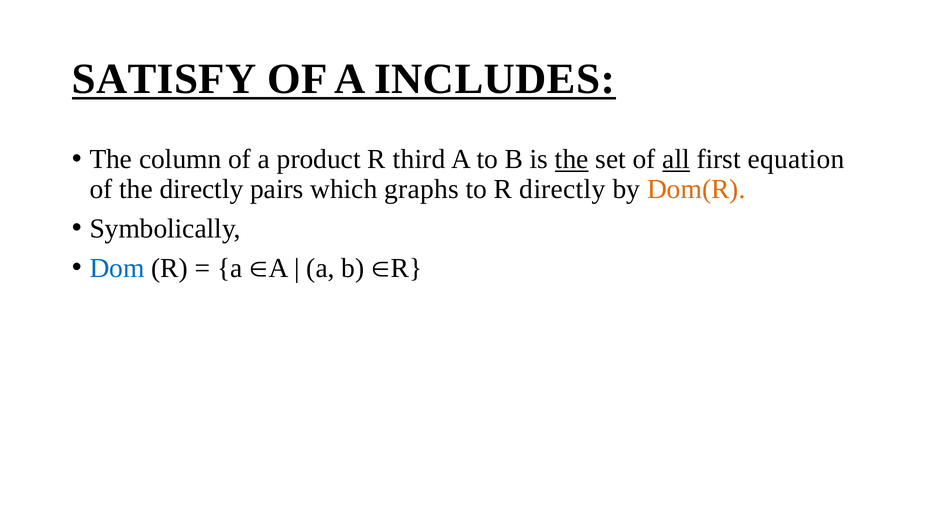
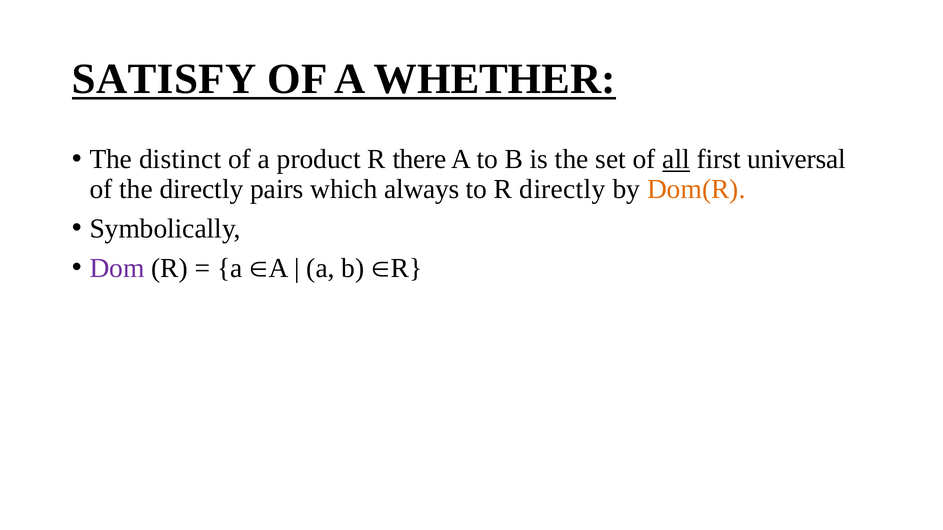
INCLUDES: INCLUDES -> WHETHER
column: column -> distinct
third: third -> there
the at (572, 159) underline: present -> none
equation: equation -> universal
graphs: graphs -> always
Dom colour: blue -> purple
